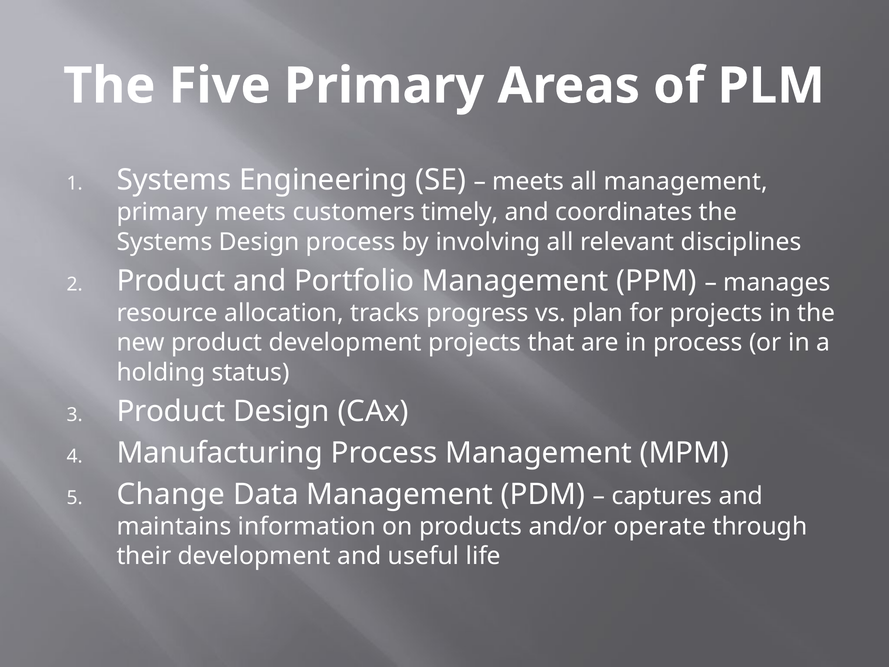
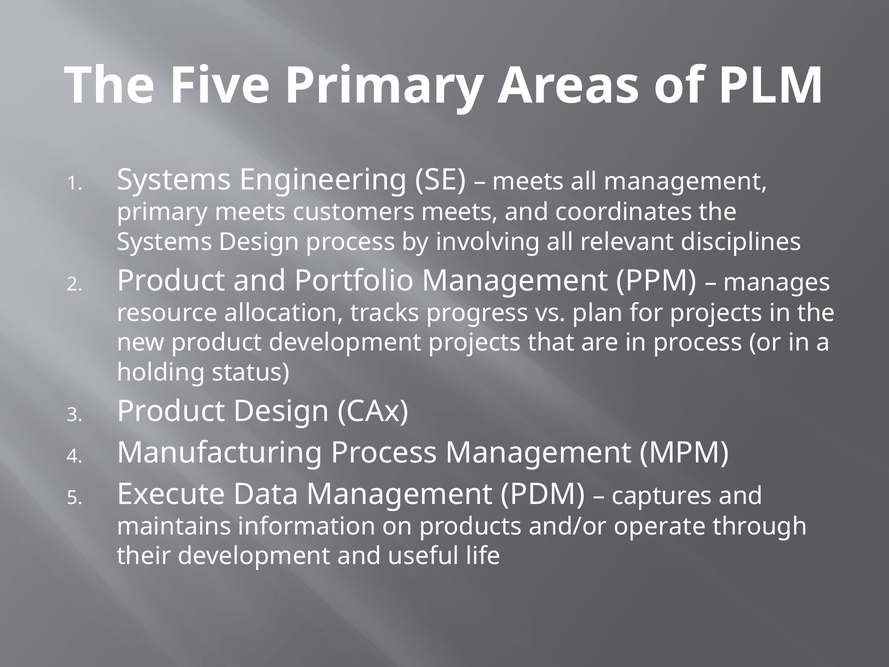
customers timely: timely -> meets
Change: Change -> Execute
